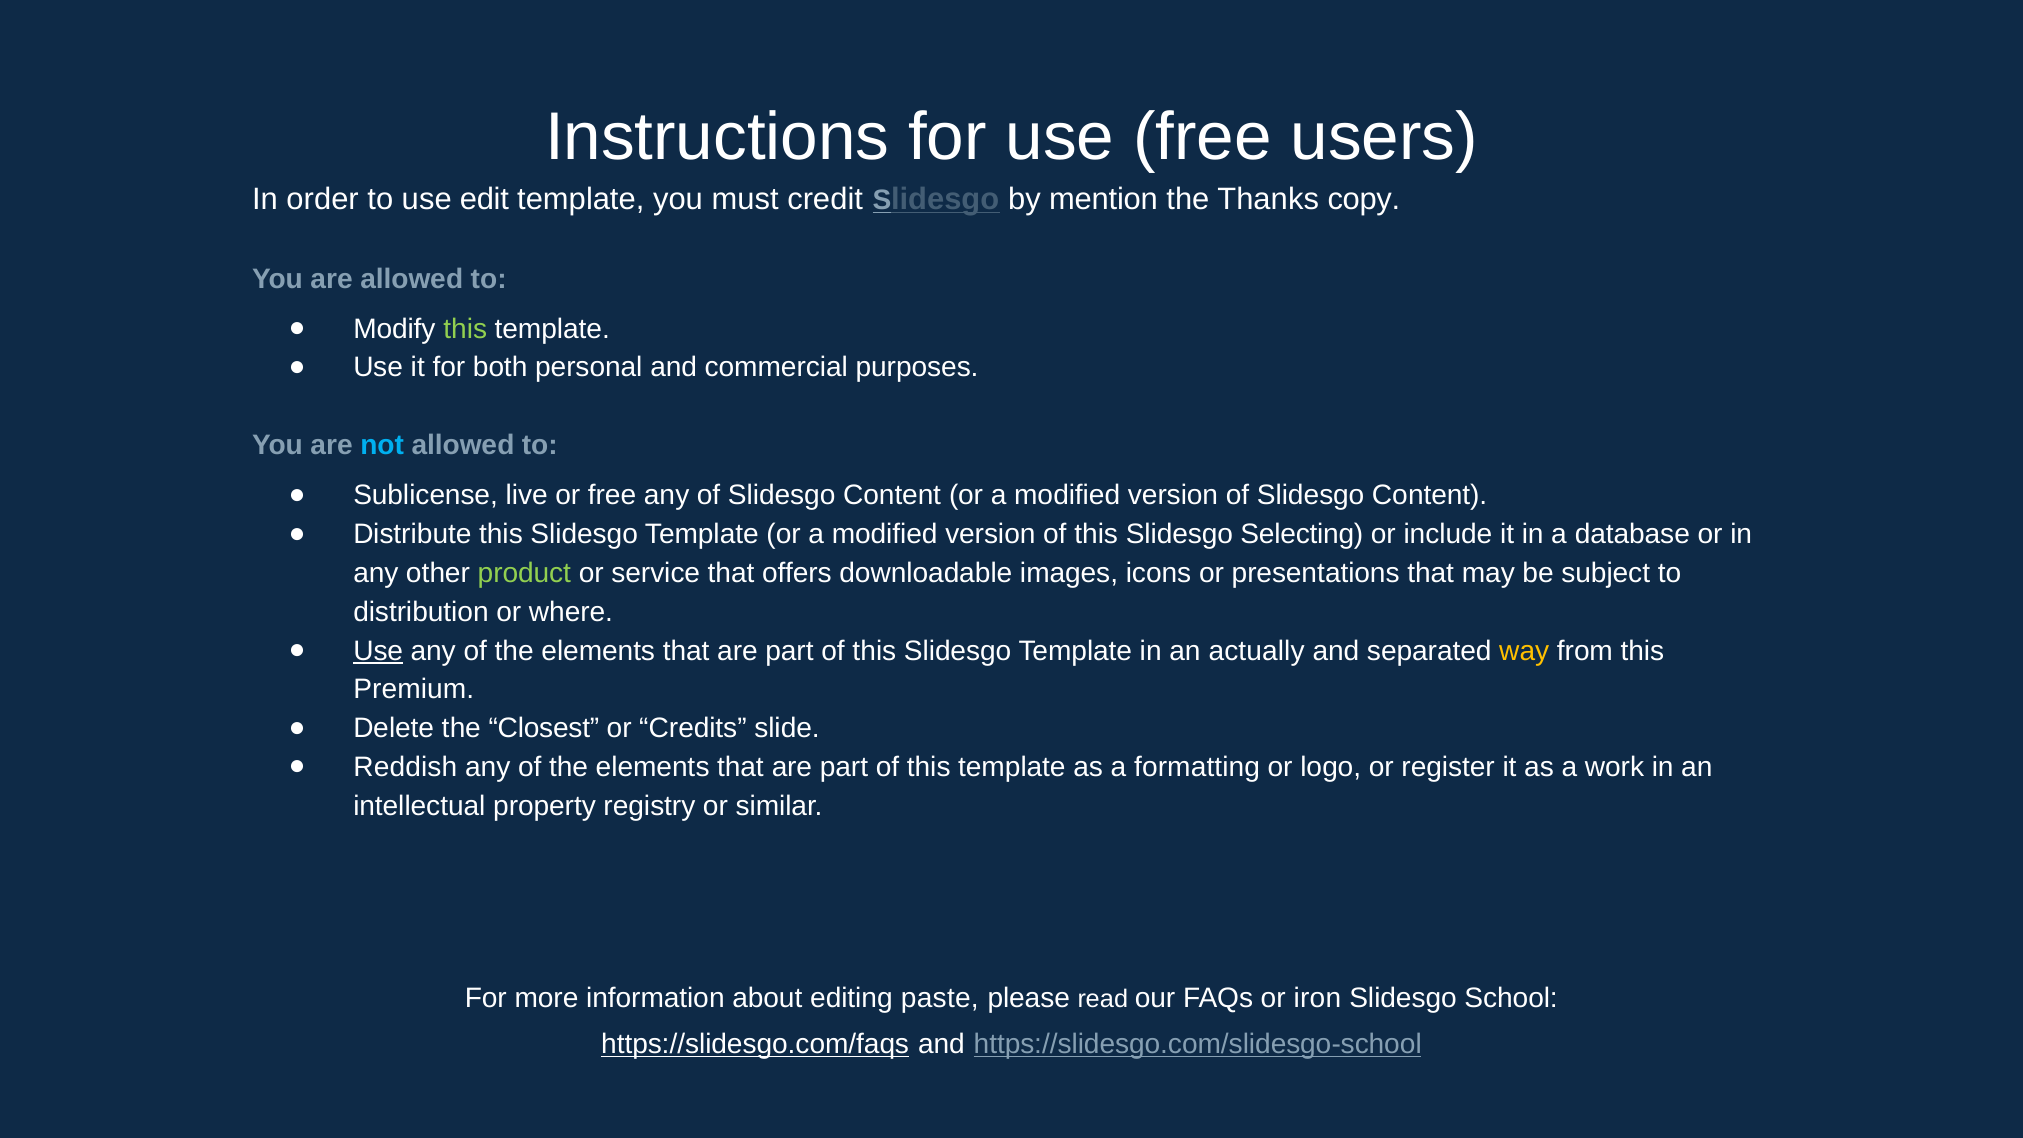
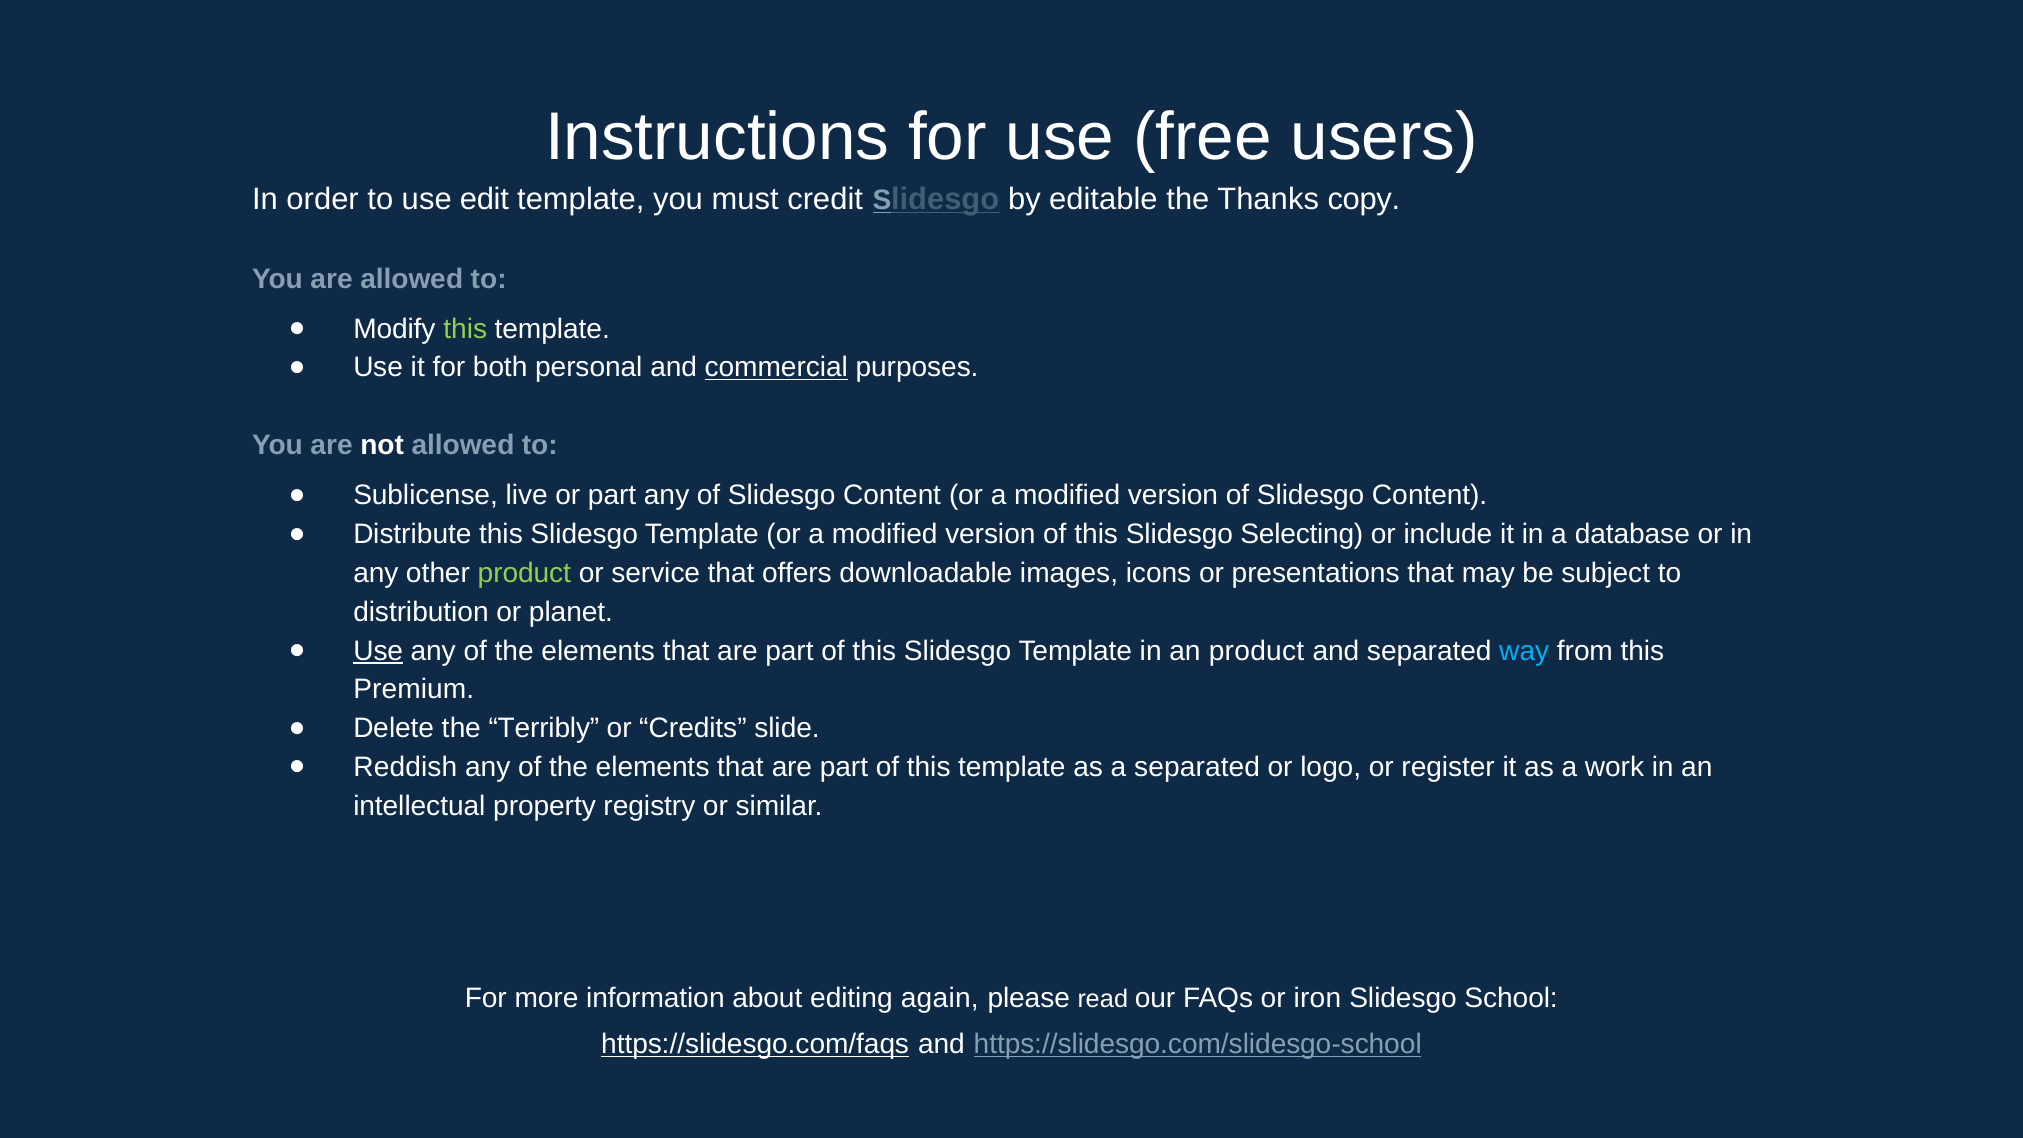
mention: mention -> editable
commercial underline: none -> present
not colour: light blue -> white
or free: free -> part
where: where -> planet
an actually: actually -> product
way colour: yellow -> light blue
Closest: Closest -> Terribly
a formatting: formatting -> separated
paste: paste -> again
